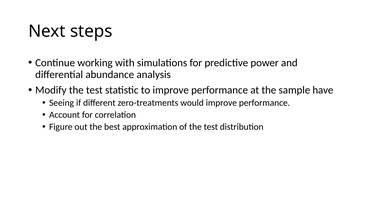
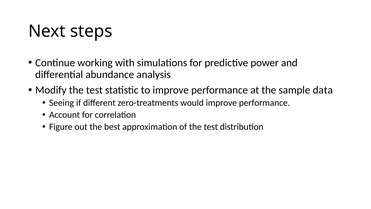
have: have -> data
